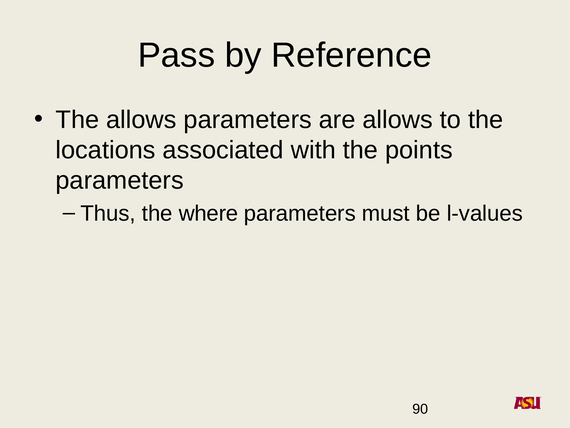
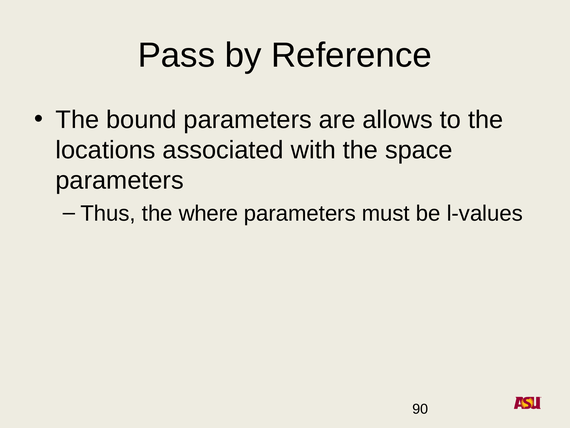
The allows: allows -> bound
points: points -> space
